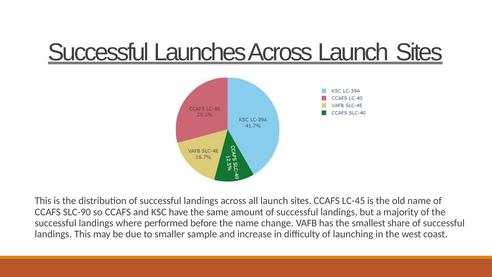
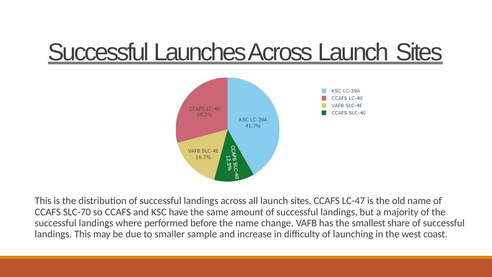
LC-45: LC-45 -> LC-47
SLC-90: SLC-90 -> SLC-70
